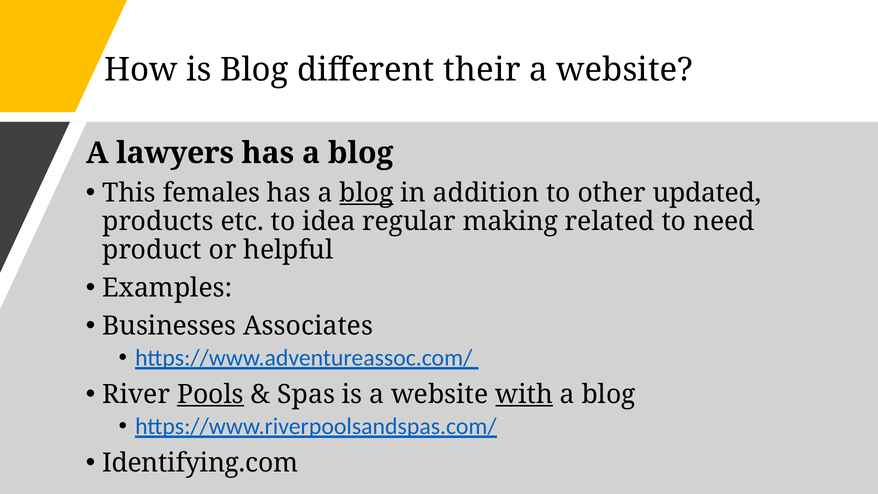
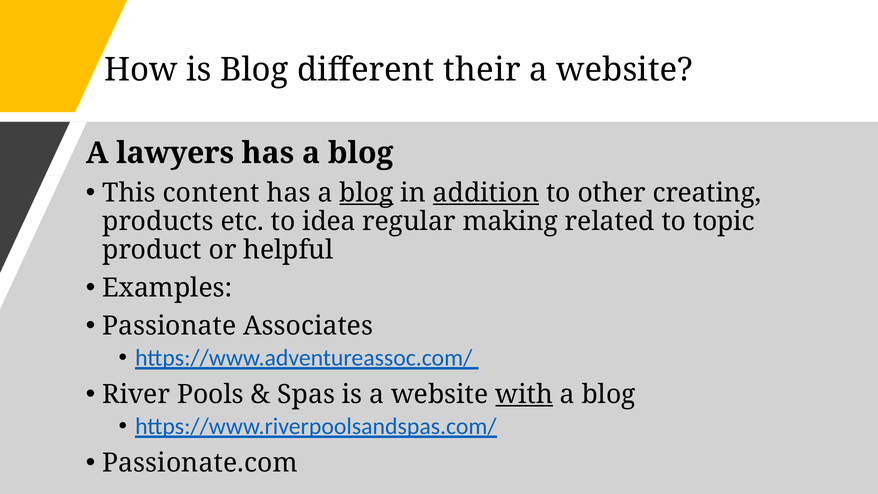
females: females -> content
addition underline: none -> present
updated: updated -> creating
need: need -> topic
Businesses: Businesses -> Passionate
Pools underline: present -> none
Identifying.com: Identifying.com -> Passionate.com
